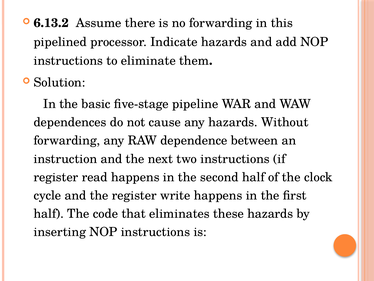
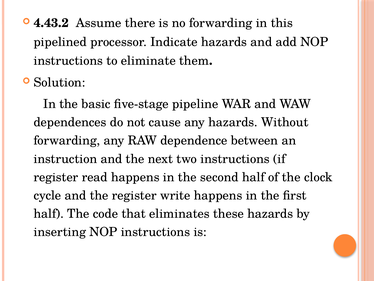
6.13.2: 6.13.2 -> 4.43.2
